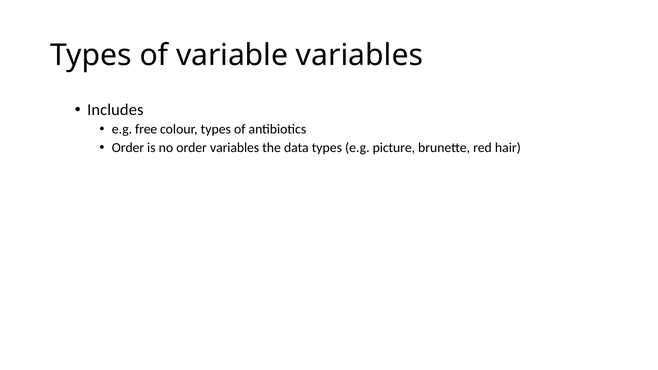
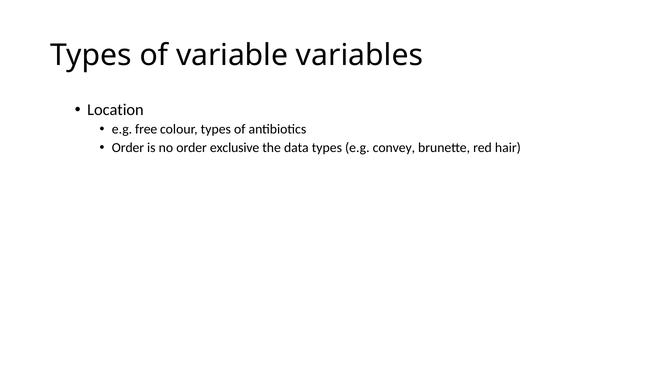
Includes: Includes -> Location
order variables: variables -> exclusive
picture: picture -> convey
